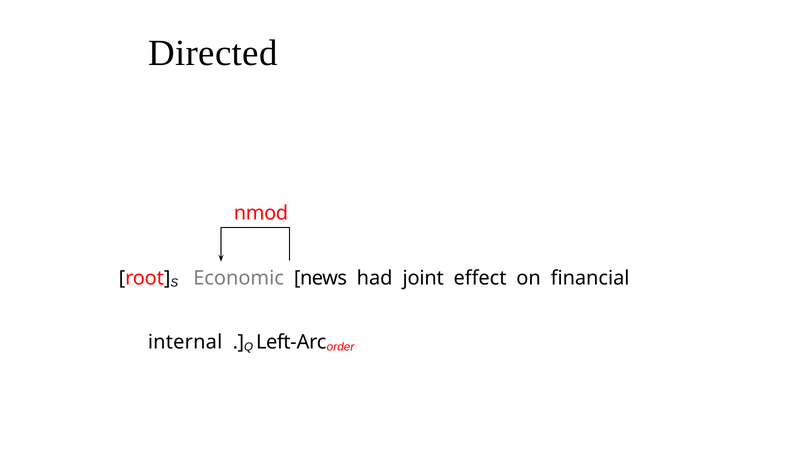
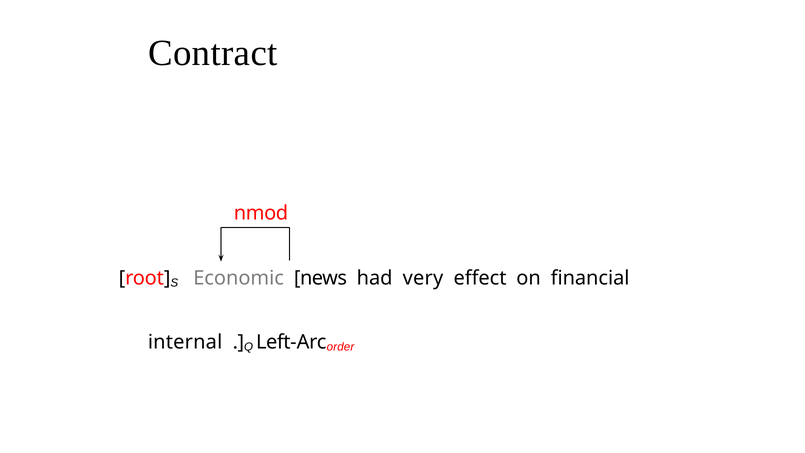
Directed: Directed -> Contract
joint: joint -> very
